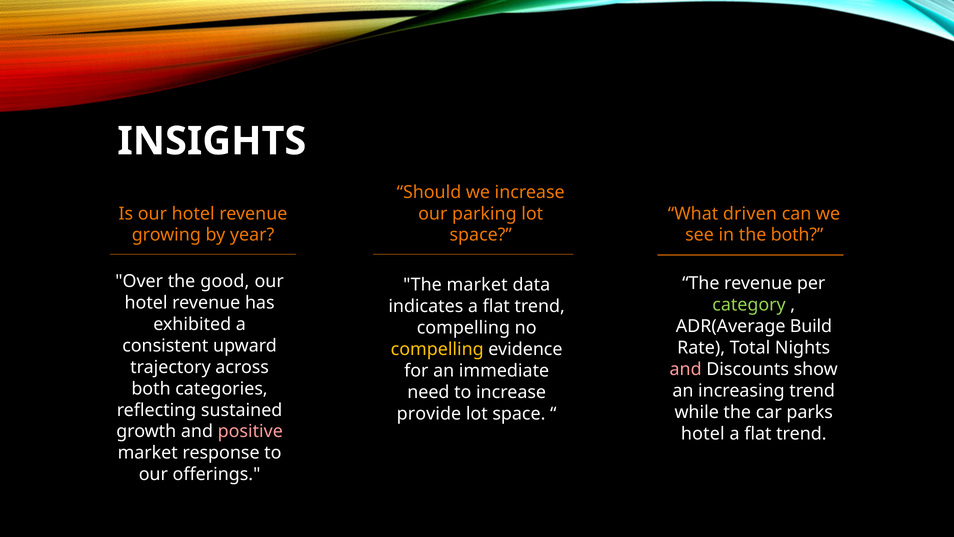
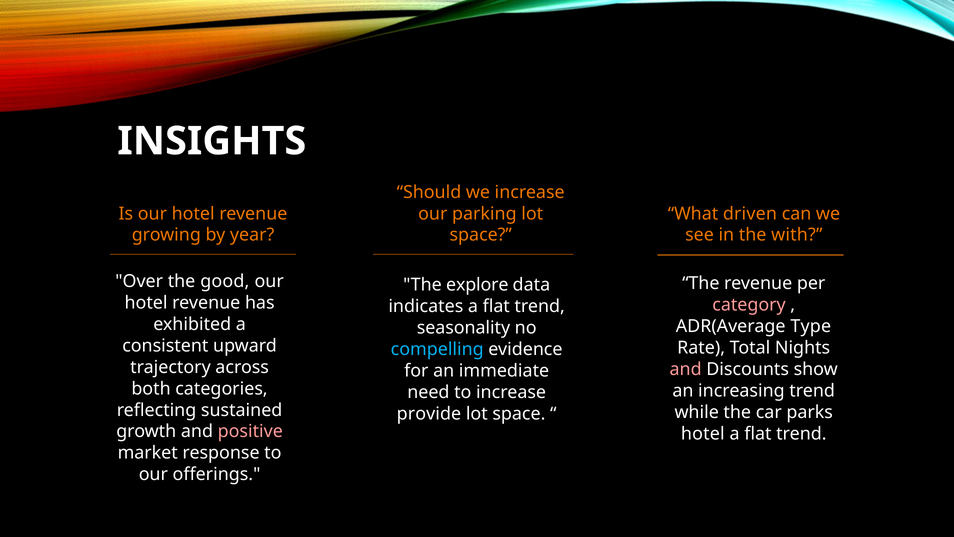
the both: both -> with
The market: market -> explore
category colour: light green -> pink
Build: Build -> Type
compelling at (463, 328): compelling -> seasonality
compelling at (437, 349) colour: yellow -> light blue
